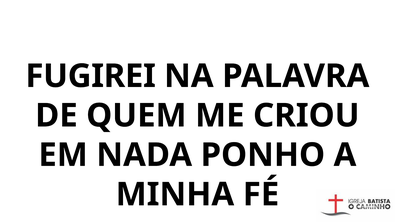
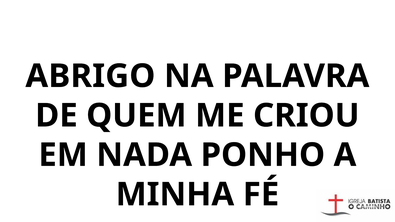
FUGIREI: FUGIREI -> ABRIGO
